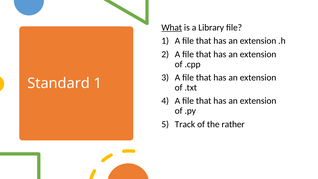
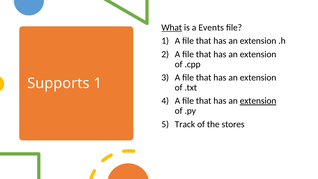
Library: Library -> Events
Standard: Standard -> Supports
extension at (258, 101) underline: none -> present
rather: rather -> stores
